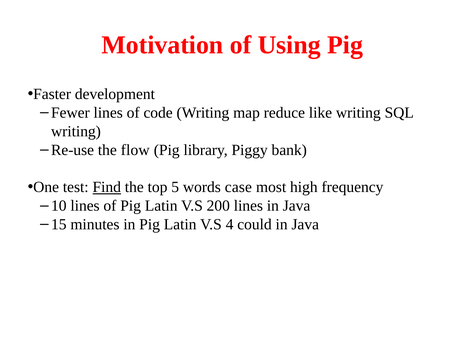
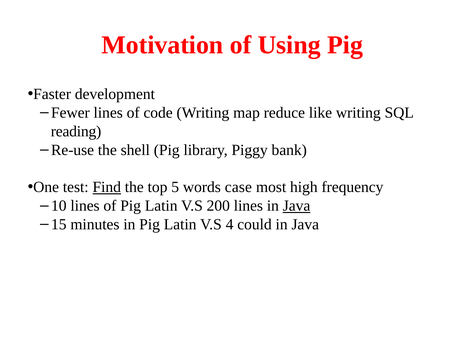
writing at (76, 131): writing -> reading
flow: flow -> shell
Java at (297, 206) underline: none -> present
